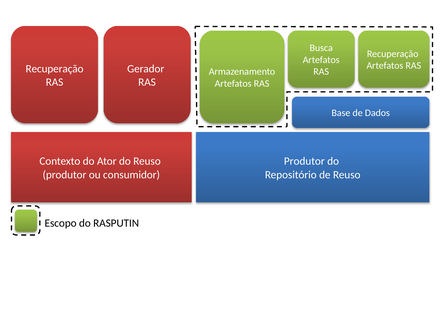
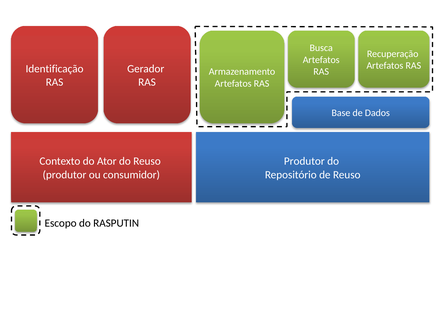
Recuperação at (55, 69): Recuperação -> Identificação
